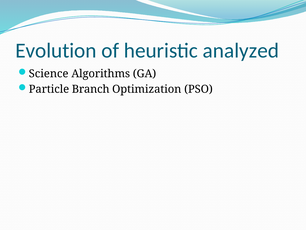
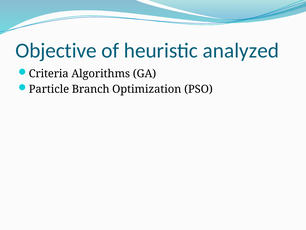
Evolution: Evolution -> Objective
Science: Science -> Criteria
